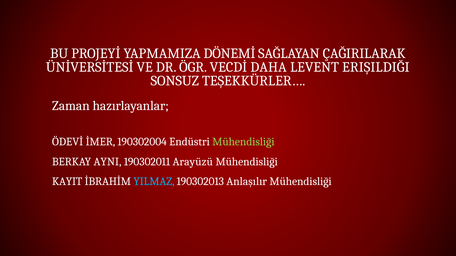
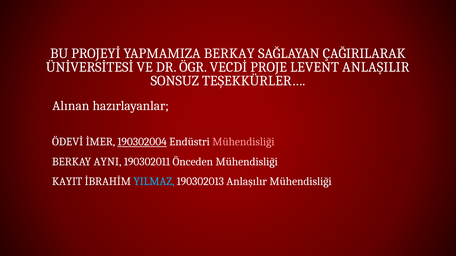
YAPMAMIZA DÖNEMİ: DÖNEMİ -> BERKAY
DAHA: DAHA -> PROJE
ERIŞILDIĞI: ERIŞILDIĞI -> ANLAŞILIR
Zaman: Zaman -> Alınan
190302004 underline: none -> present
Mühendisliği at (243, 142) colour: light green -> pink
Arayüzü: Arayüzü -> Önceden
